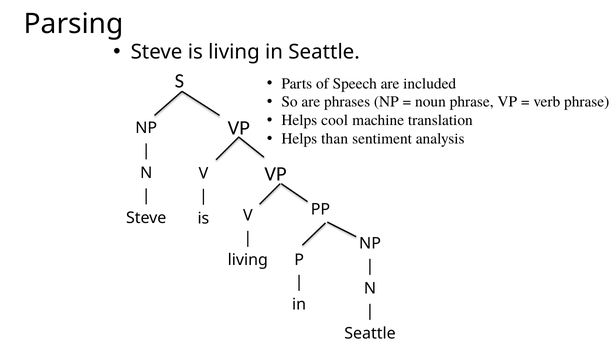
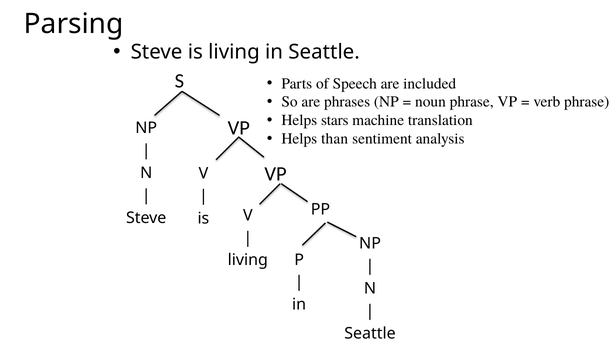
cool: cool -> stars
